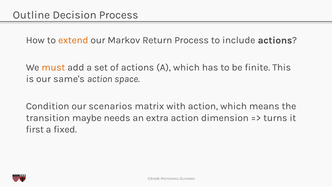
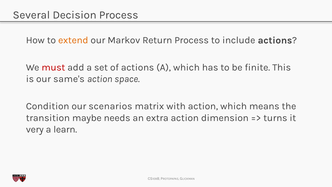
Outline: Outline -> Several
must colour: orange -> red
first: first -> very
fixed: fixed -> learn
